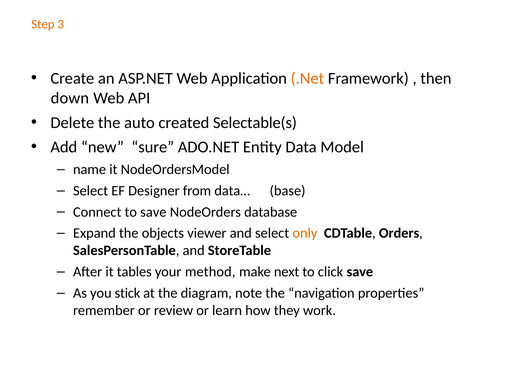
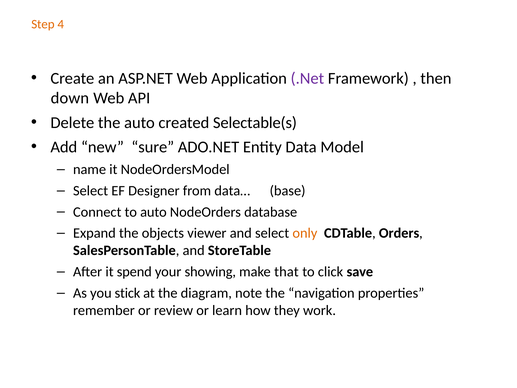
3: 3 -> 4
.Net colour: orange -> purple
to save: save -> auto
tables: tables -> spend
method: method -> showing
next: next -> that
